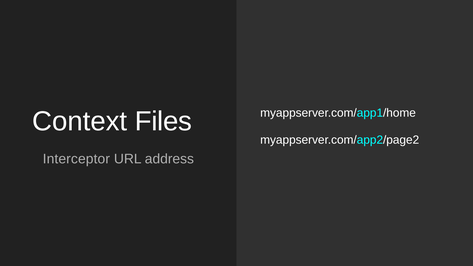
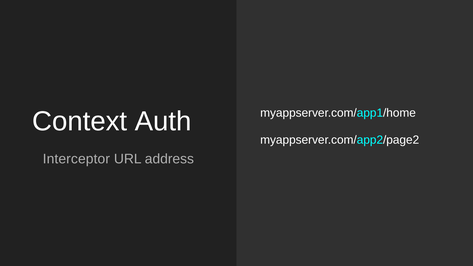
Files: Files -> Auth
